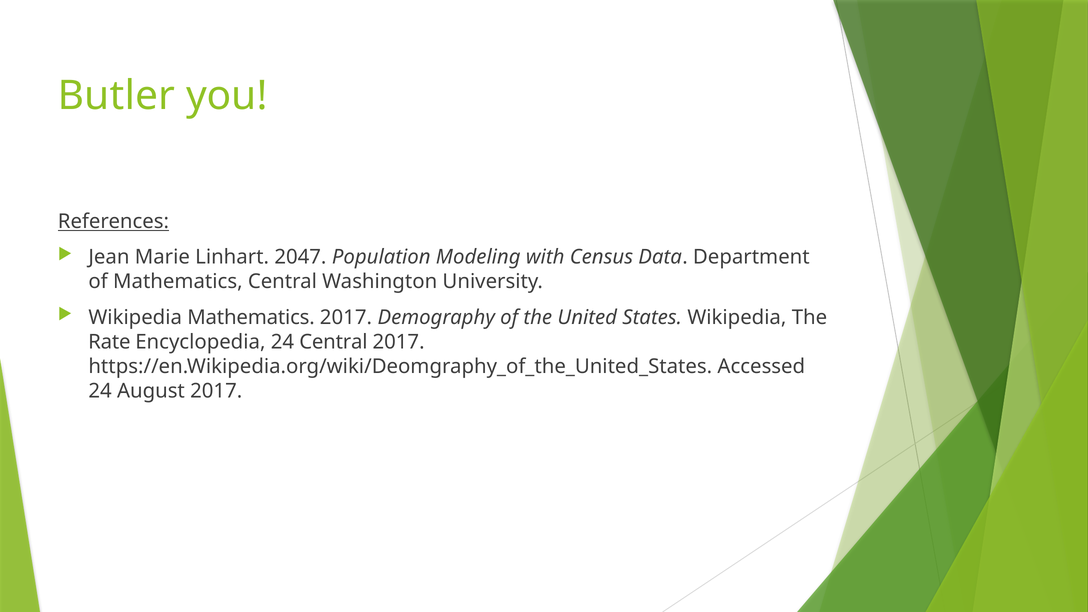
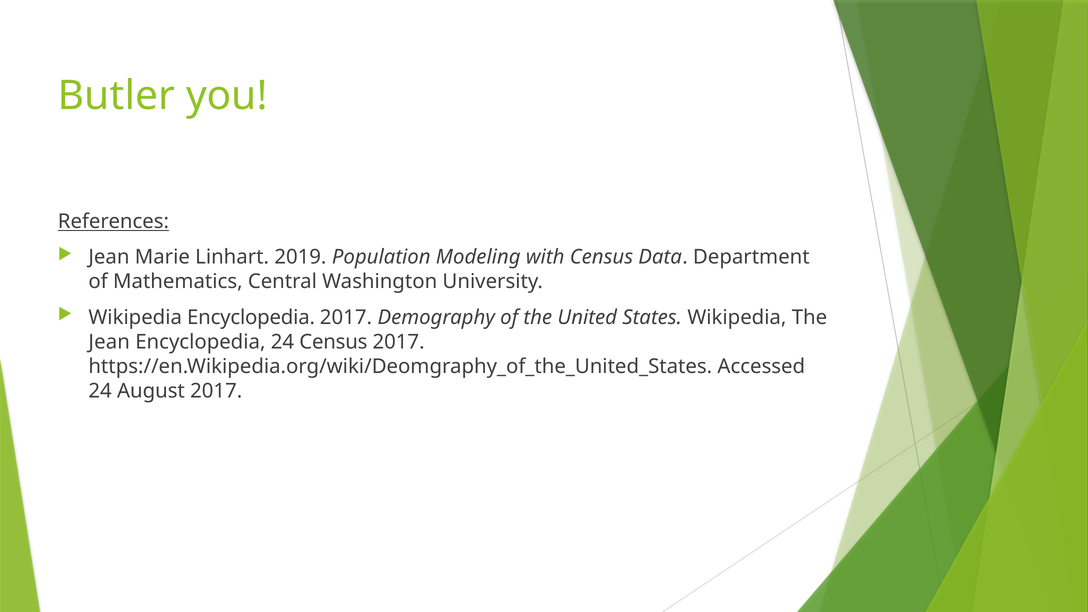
2047: 2047 -> 2019
Wikipedia Mathematics: Mathematics -> Encyclopedia
Rate at (109, 342): Rate -> Jean
24 Central: Central -> Census
